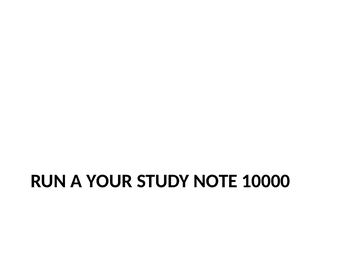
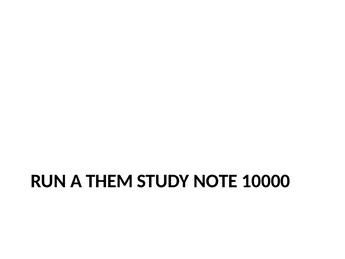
YOUR: YOUR -> THEM
